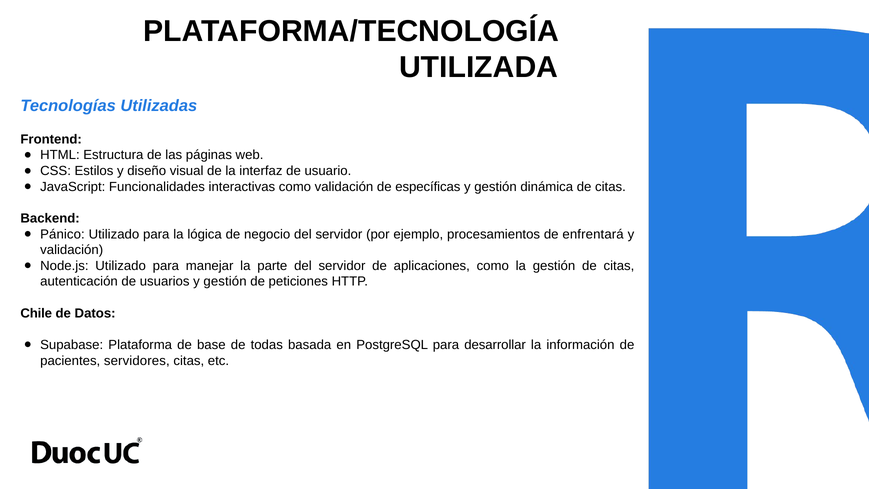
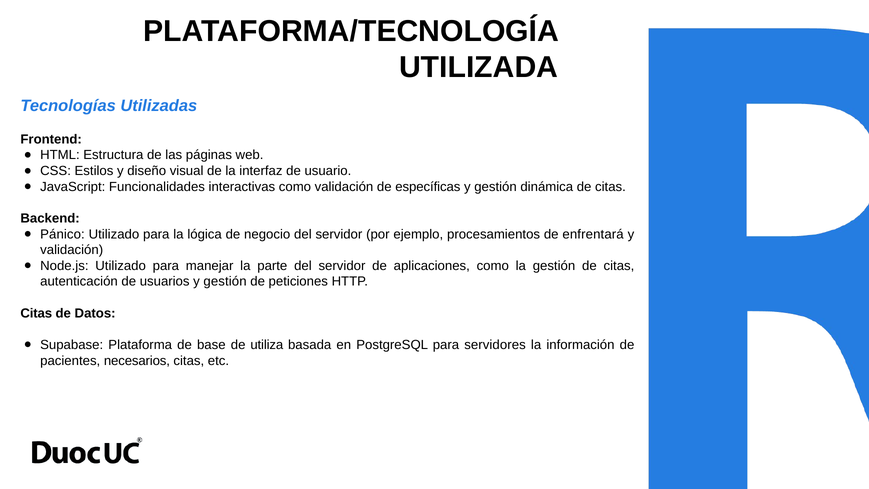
Chile at (36, 313): Chile -> Citas
todas: todas -> utiliza
desarrollar: desarrollar -> servidores
servidores: servidores -> necesarios
